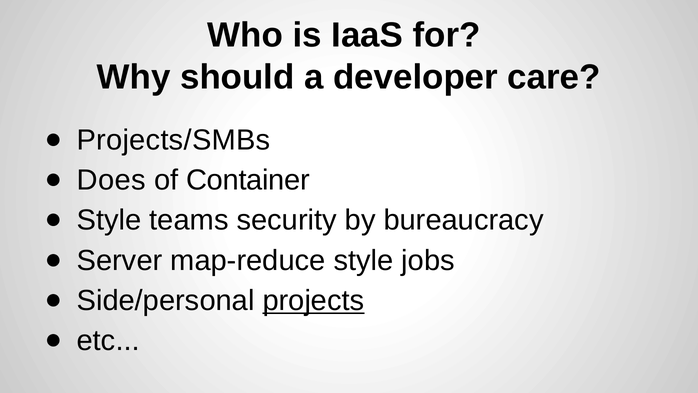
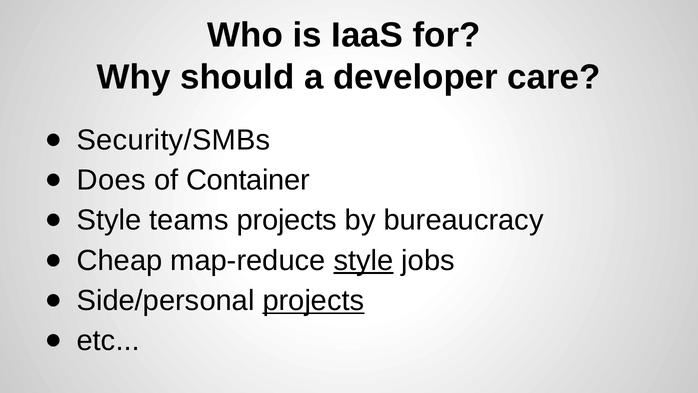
Projects/SMBs: Projects/SMBs -> Security/SMBs
teams security: security -> projects
Server: Server -> Cheap
style at (363, 260) underline: none -> present
